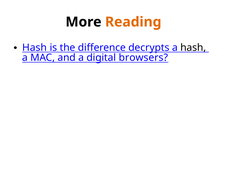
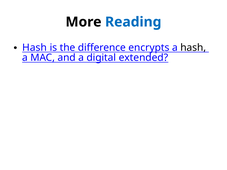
Reading colour: orange -> blue
decrypts: decrypts -> encrypts
browsers: browsers -> extended
